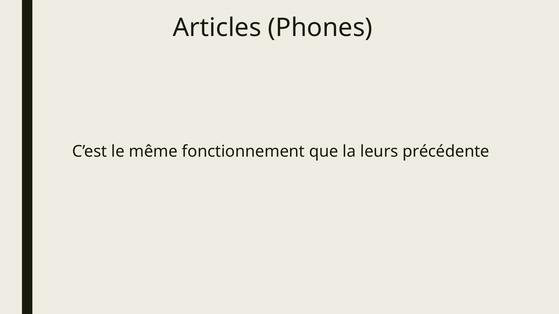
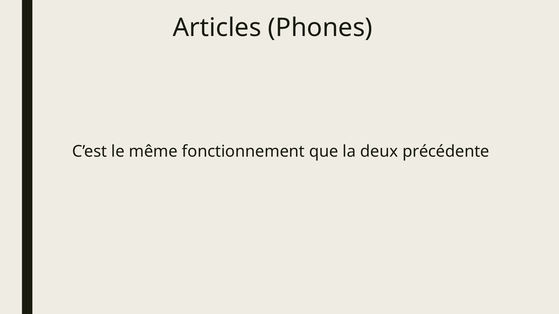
leurs: leurs -> deux
